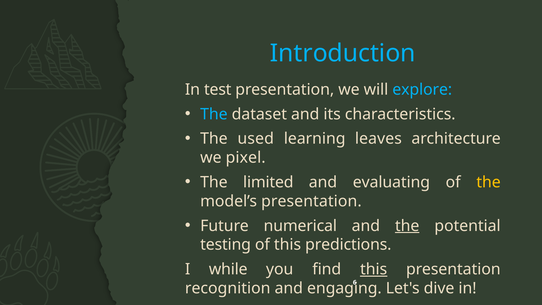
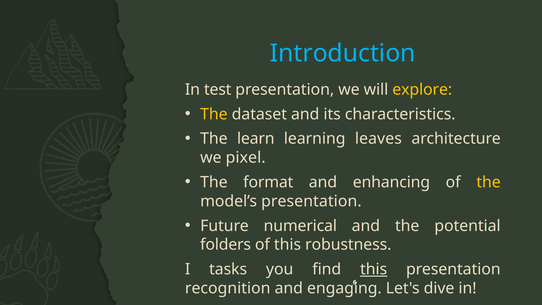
explore colour: light blue -> yellow
The at (214, 114) colour: light blue -> yellow
used: used -> learn
limited: limited -> format
evaluating: evaluating -> enhancing
the at (407, 226) underline: present -> none
testing: testing -> folders
predictions: predictions -> robustness
while: while -> tasks
